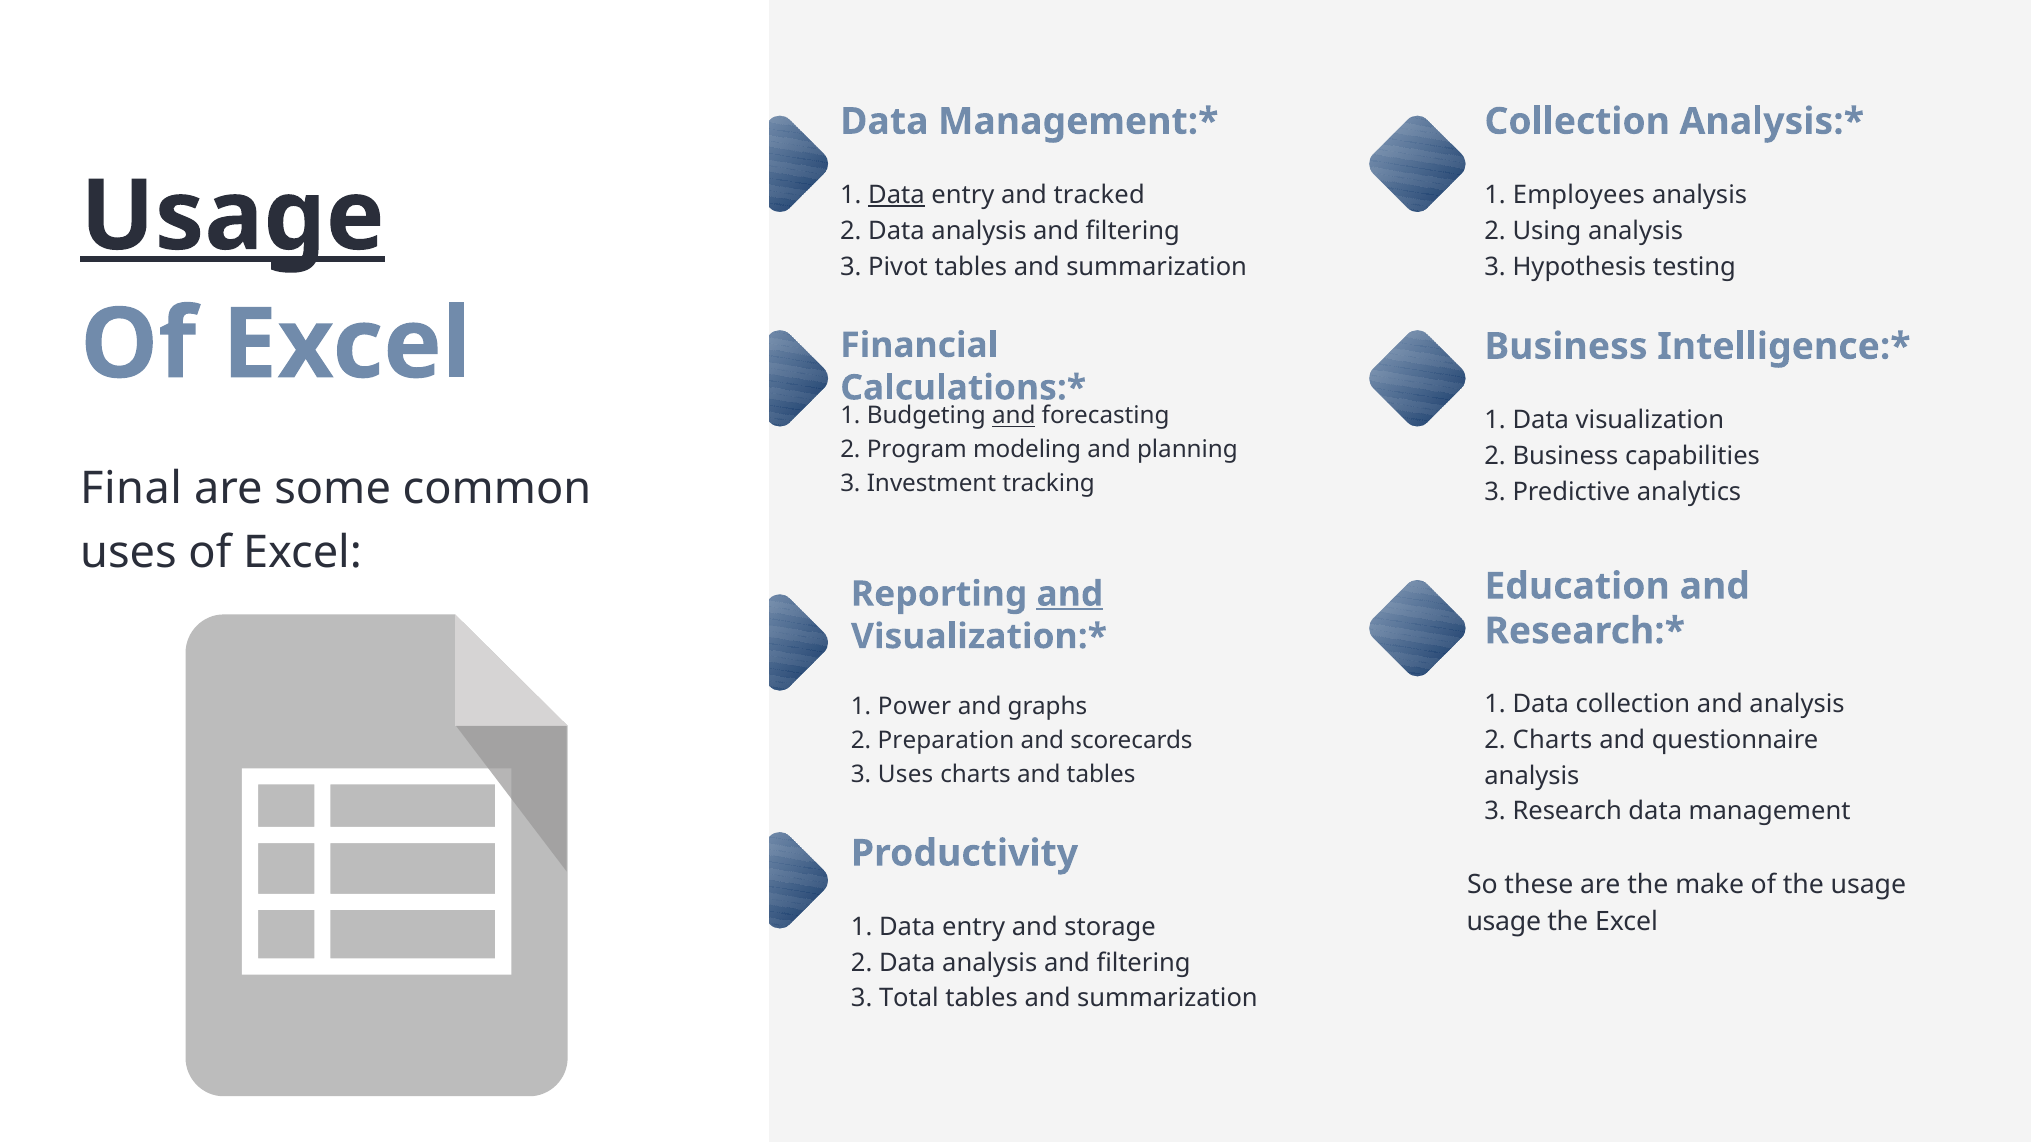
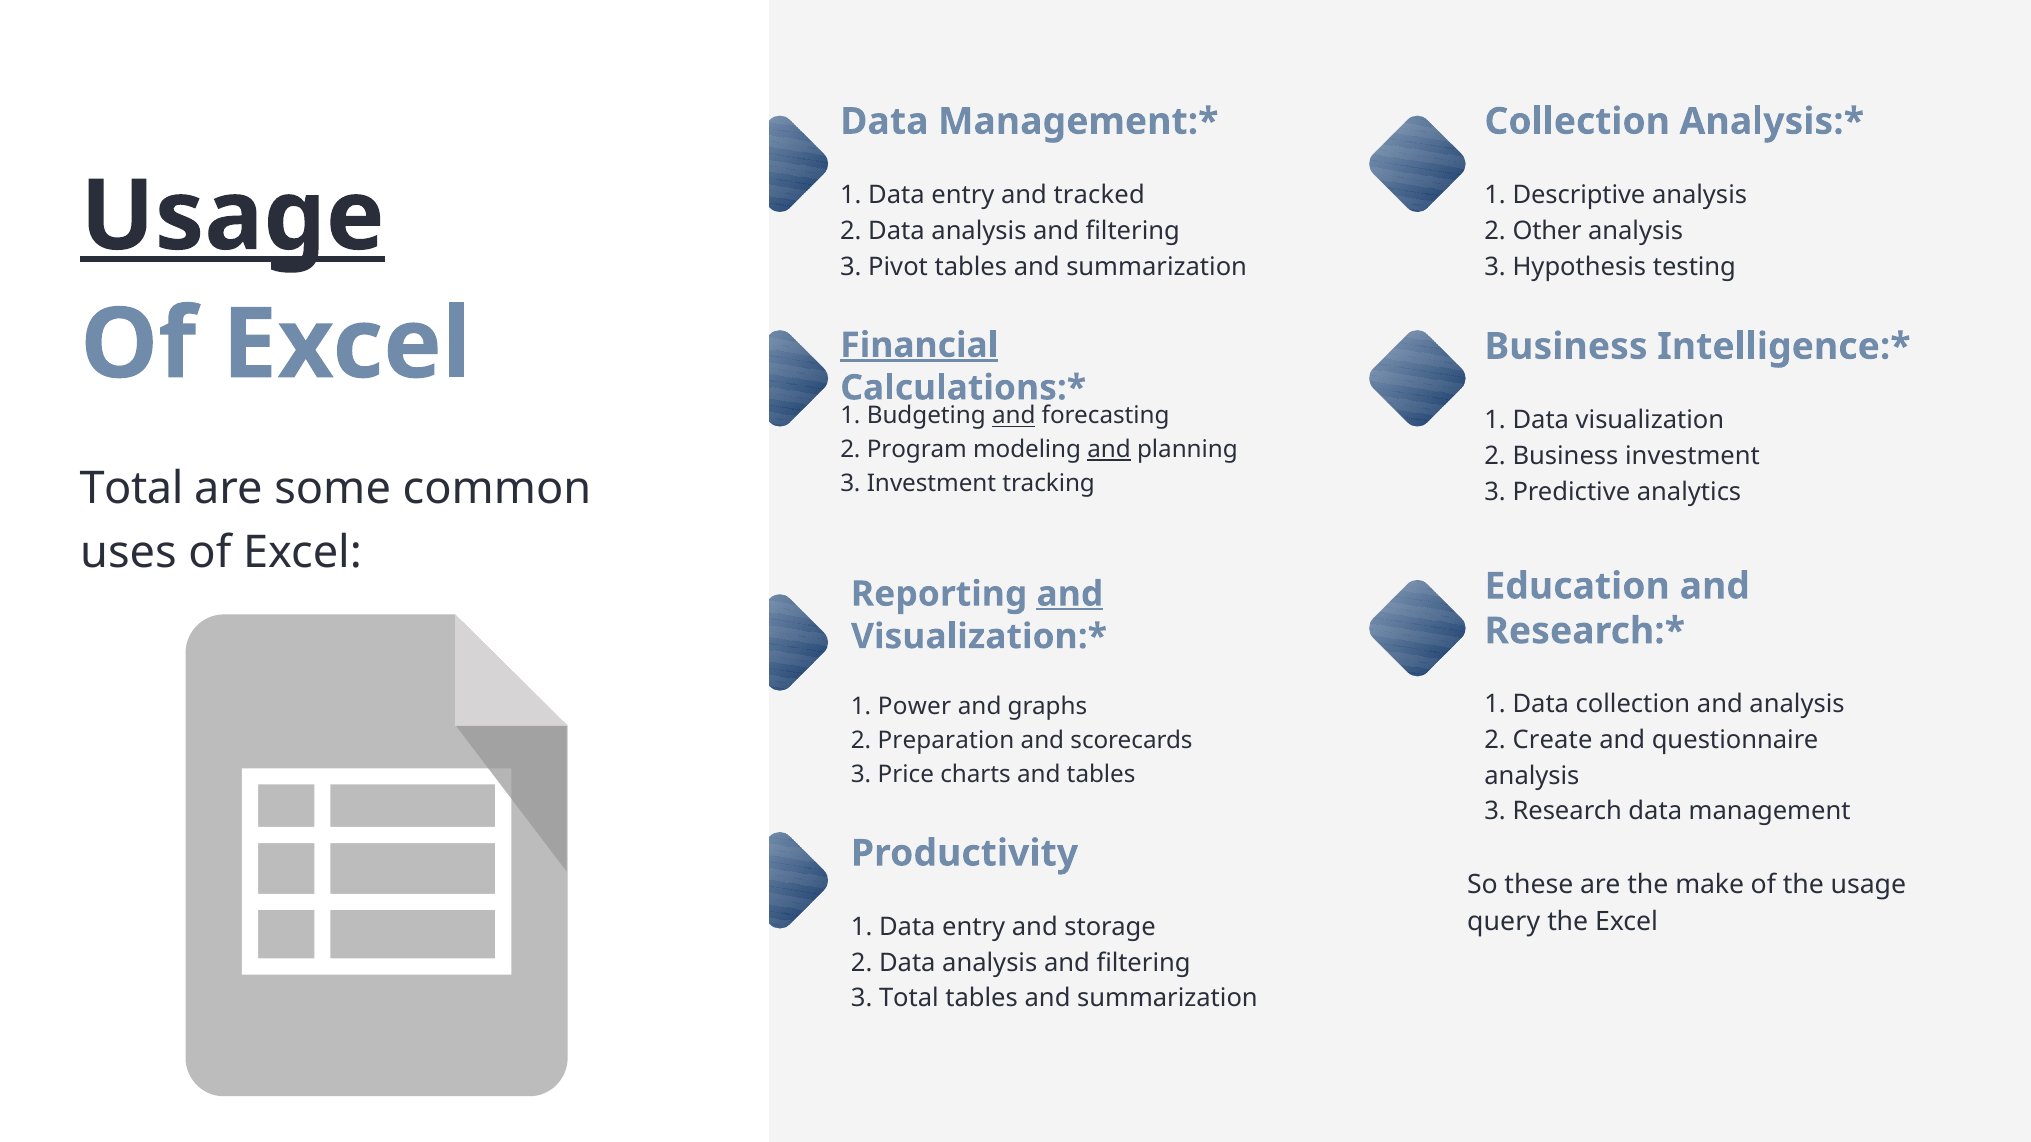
Data at (896, 195) underline: present -> none
Employees: Employees -> Descriptive
Using: Using -> Other
Financial underline: none -> present
and at (1109, 450) underline: none -> present
Business capabilities: capabilities -> investment
Final at (131, 489): Final -> Total
2 Charts: Charts -> Create
3 Uses: Uses -> Price
usage at (1504, 922): usage -> query
